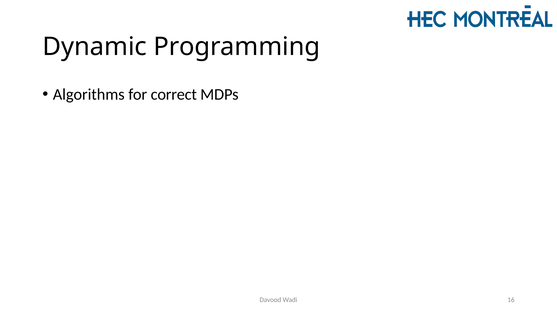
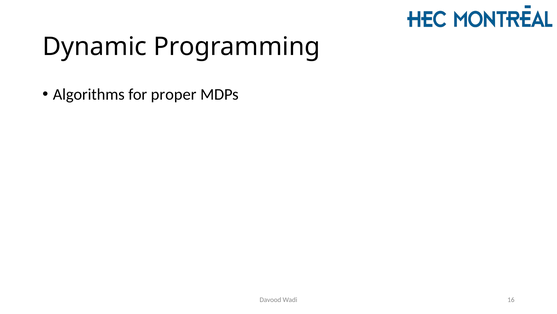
correct: correct -> proper
